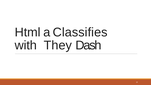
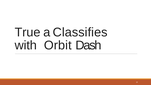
Html: Html -> True
They: They -> Orbit
